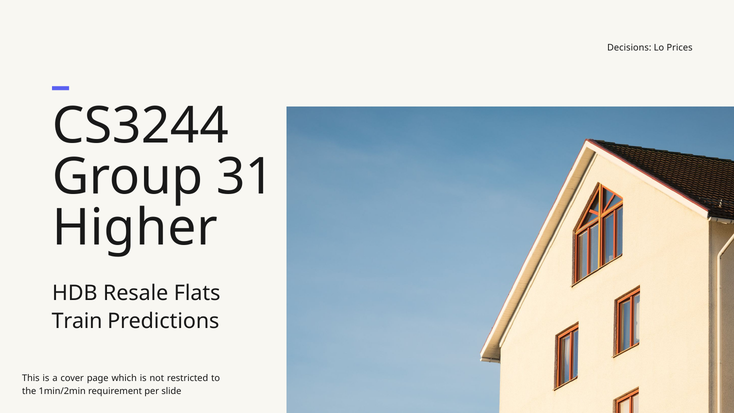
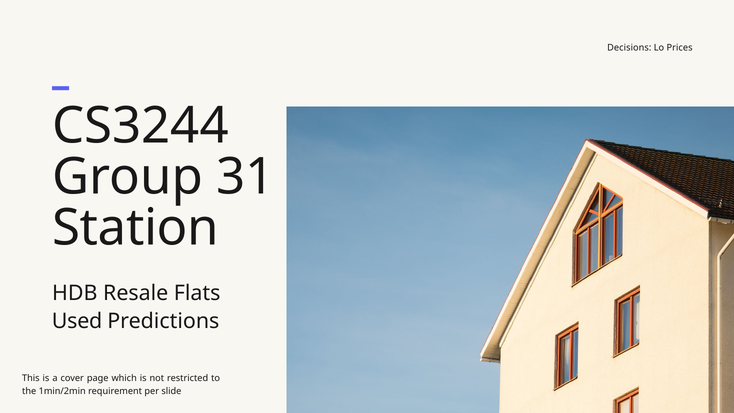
Higher: Higher -> Station
Train: Train -> Used
